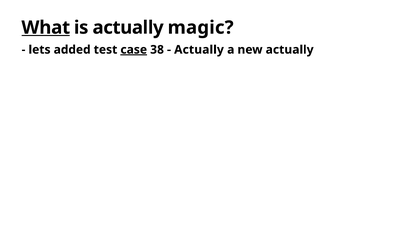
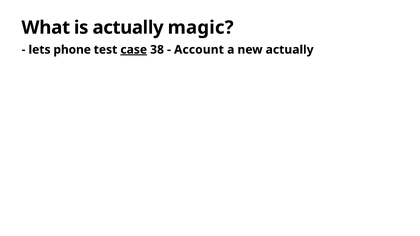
What underline: present -> none
added: added -> phone
Actually at (199, 50): Actually -> Account
